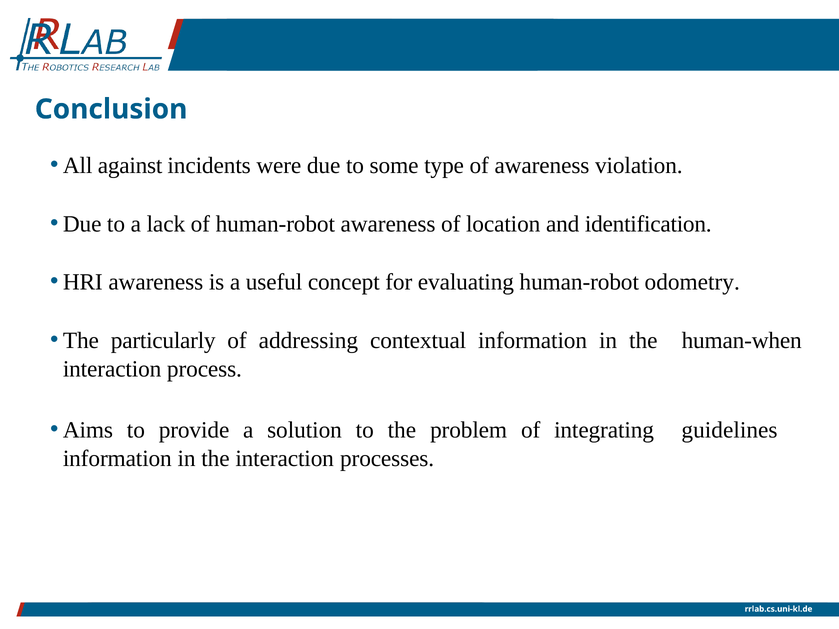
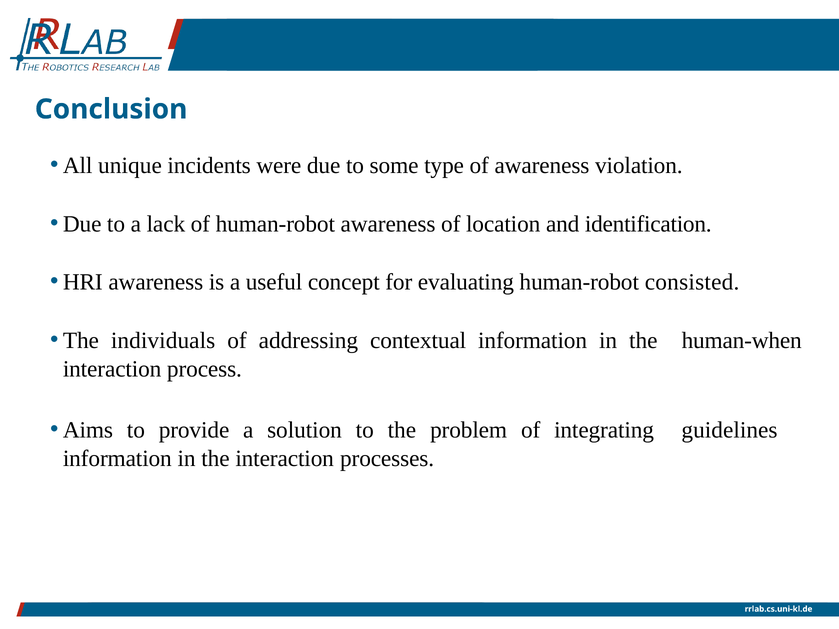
against: against -> unique
odometry: odometry -> consisted
particularly: particularly -> individuals
